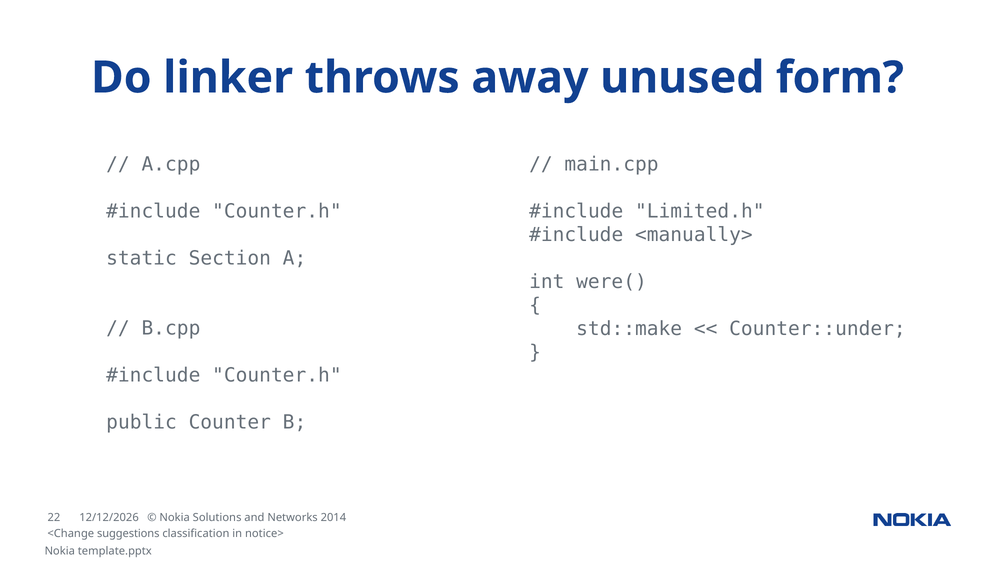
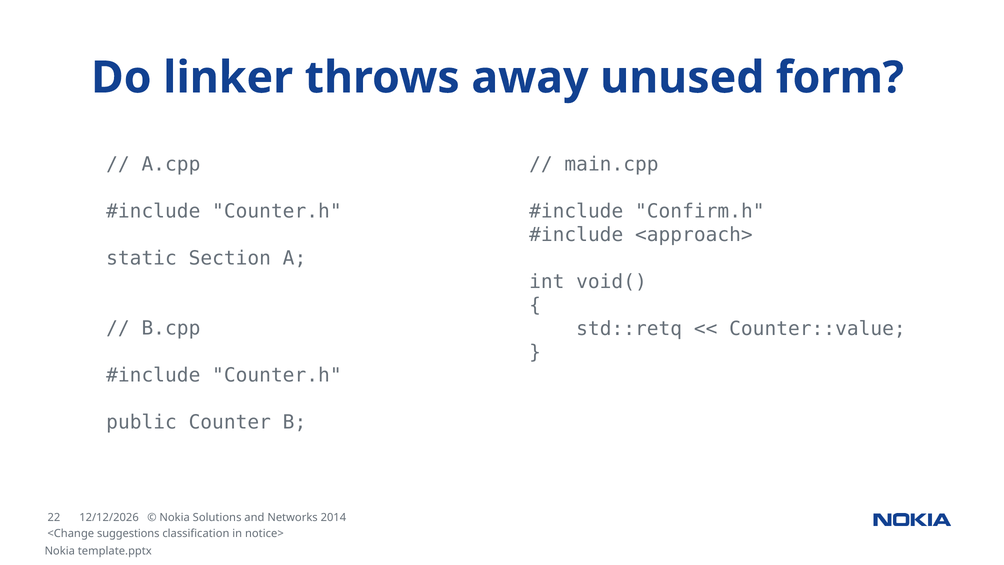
Limited.h: Limited.h -> Confirm.h
<manually>: <manually> -> <approach>
were(: were( -> void(
std::make: std::make -> std::retq
Counter::under: Counter::under -> Counter::value
